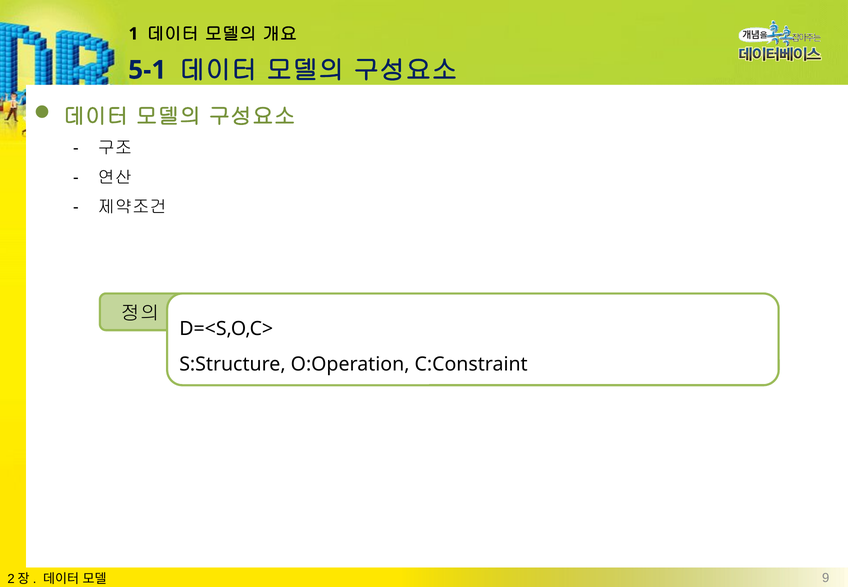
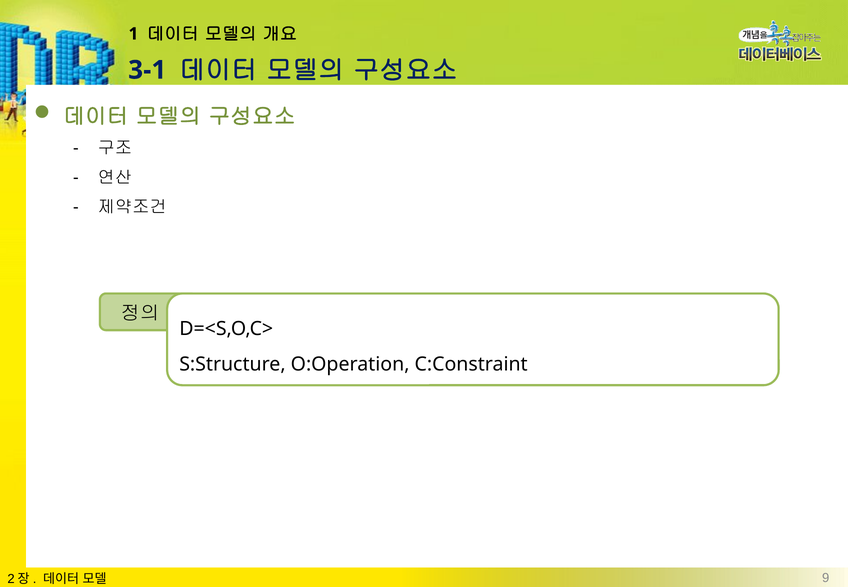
5-1: 5-1 -> 3-1
